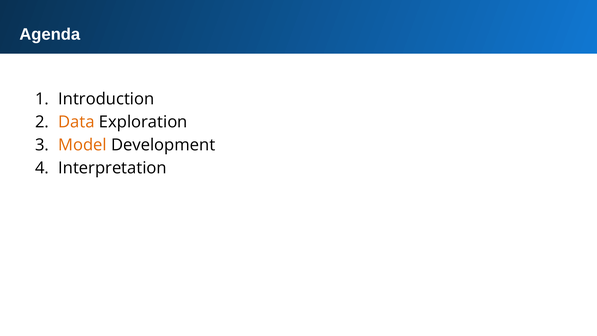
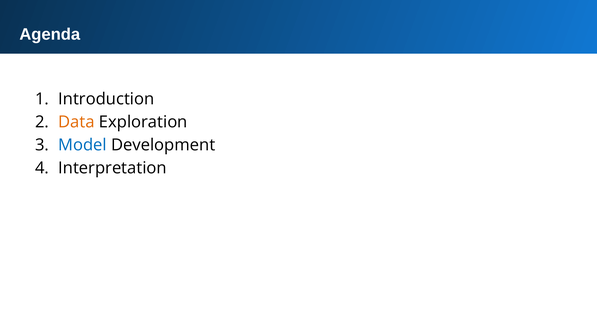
Model colour: orange -> blue
